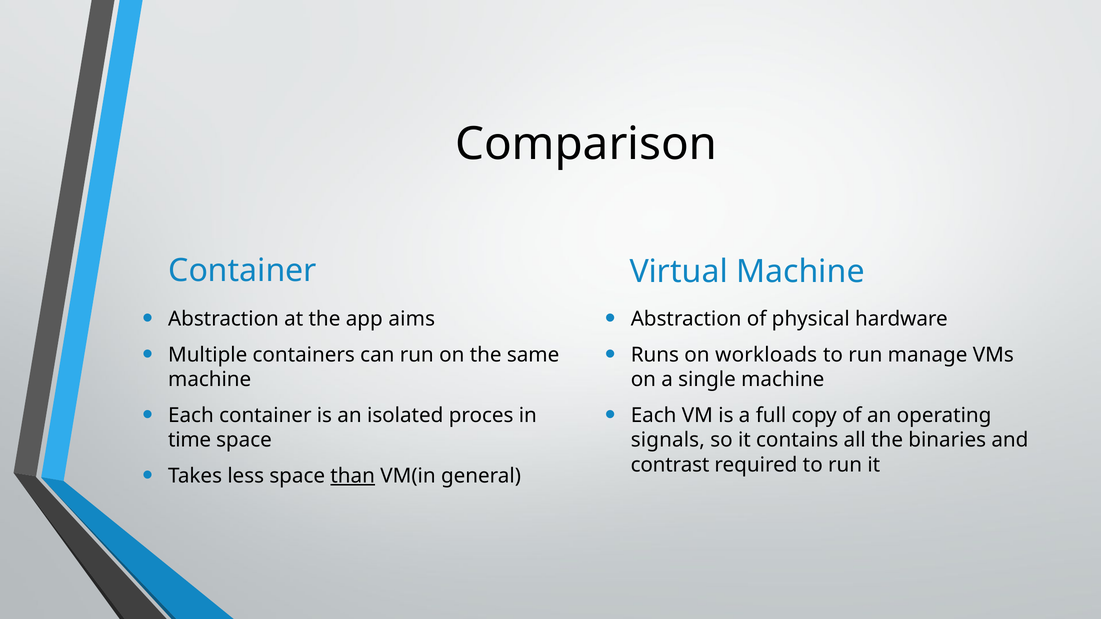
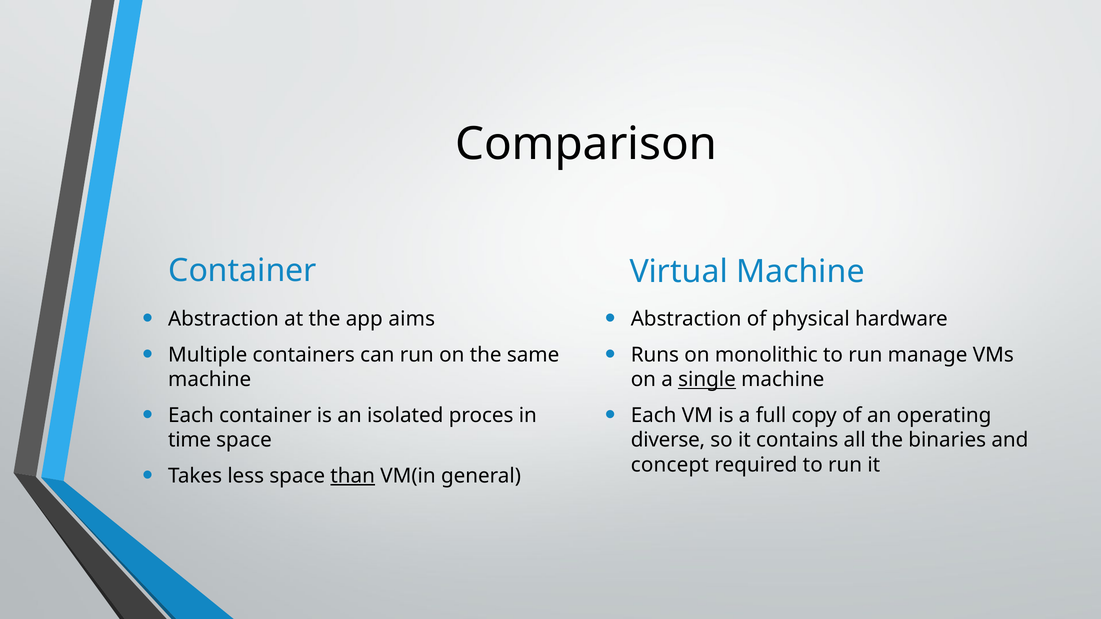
workloads: workloads -> monolithic
single underline: none -> present
signals: signals -> diverse
contrast: contrast -> concept
